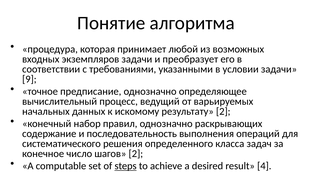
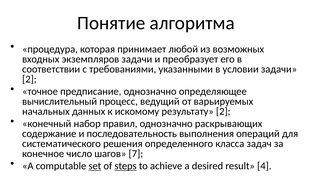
9 at (29, 79): 9 -> 2
шагов 2: 2 -> 7
set underline: none -> present
